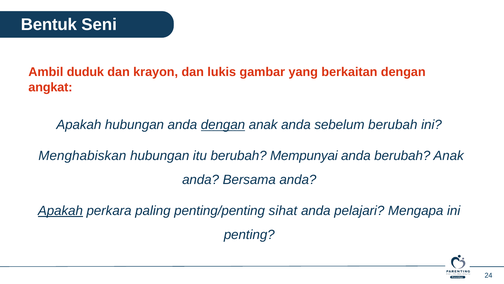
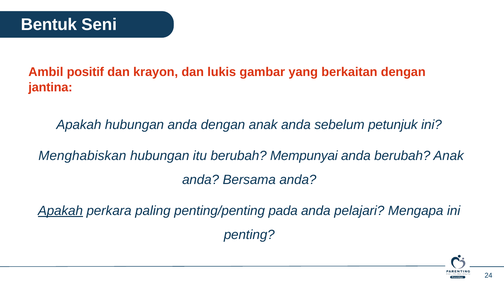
duduk: duduk -> positif
angkat: angkat -> jantina
dengan at (223, 125) underline: present -> none
sebelum berubah: berubah -> petunjuk
sihat: sihat -> pada
